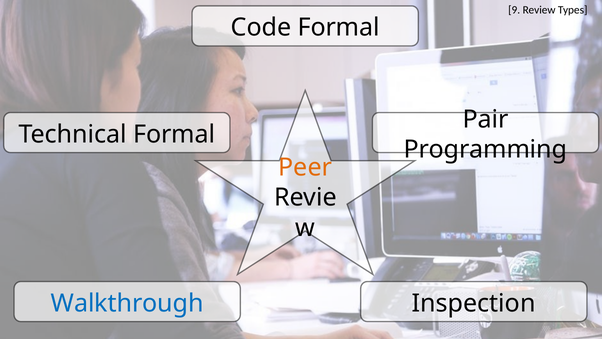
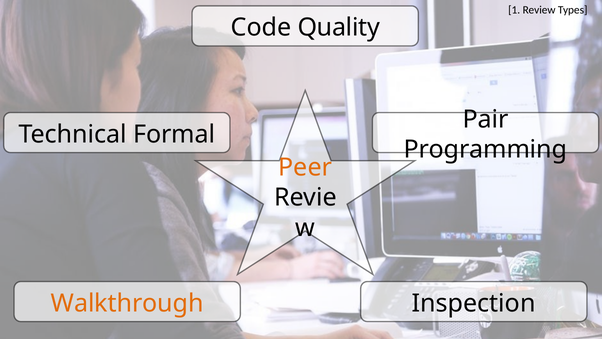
9: 9 -> 1
Code Formal: Formal -> Quality
Walkthrough colour: blue -> orange
